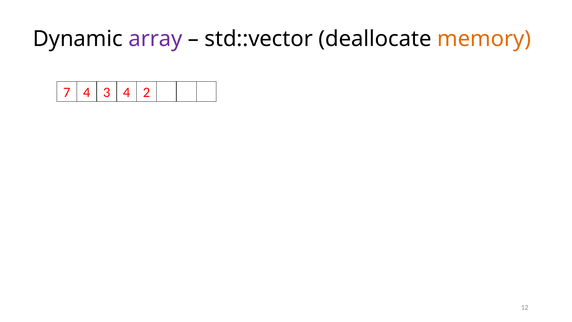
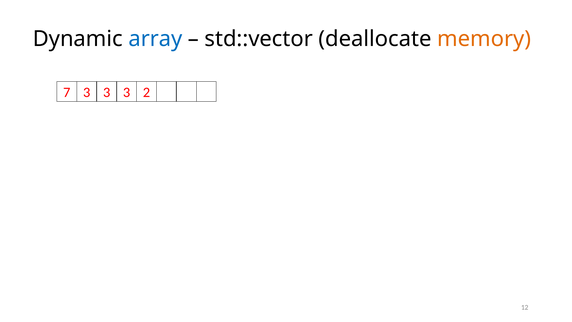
array colour: purple -> blue
7 4: 4 -> 3
4 at (127, 92): 4 -> 3
